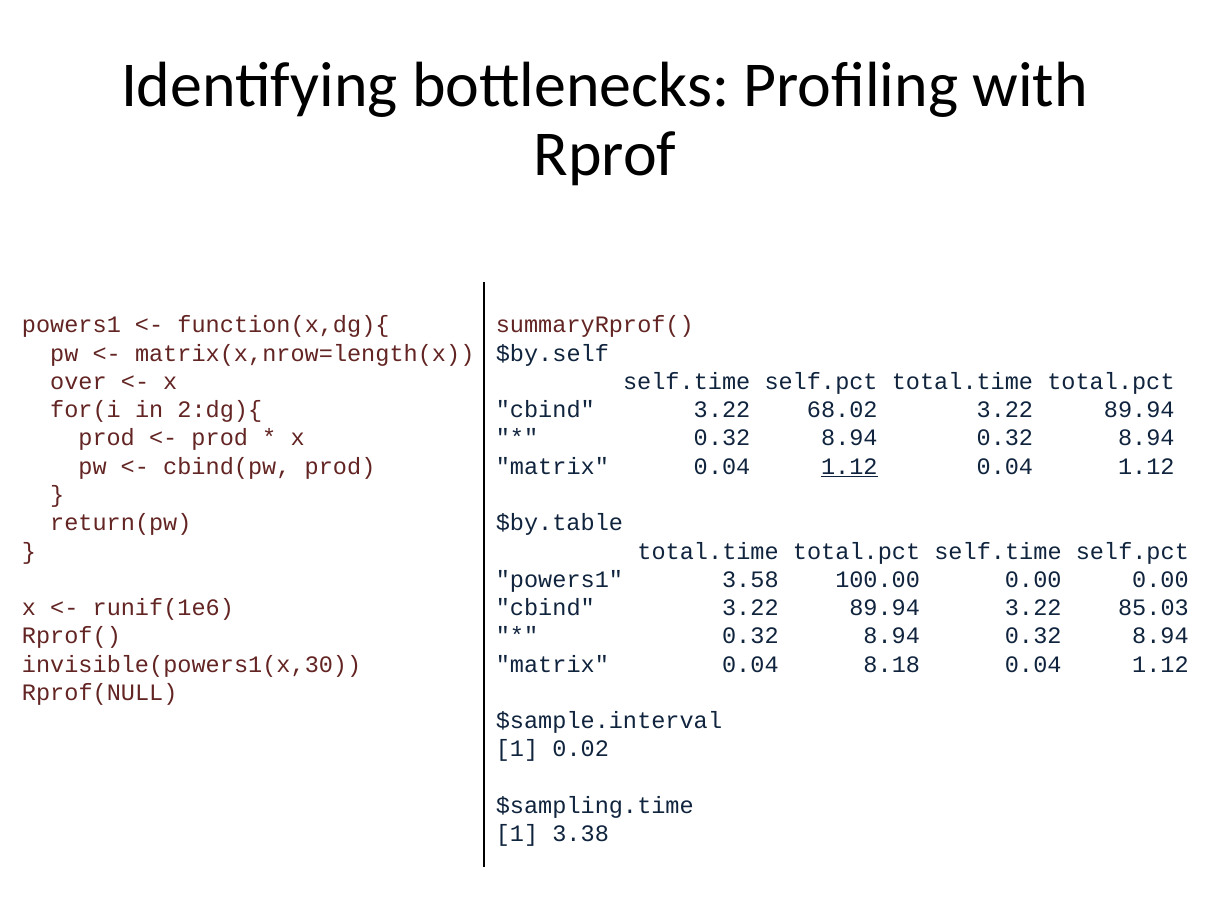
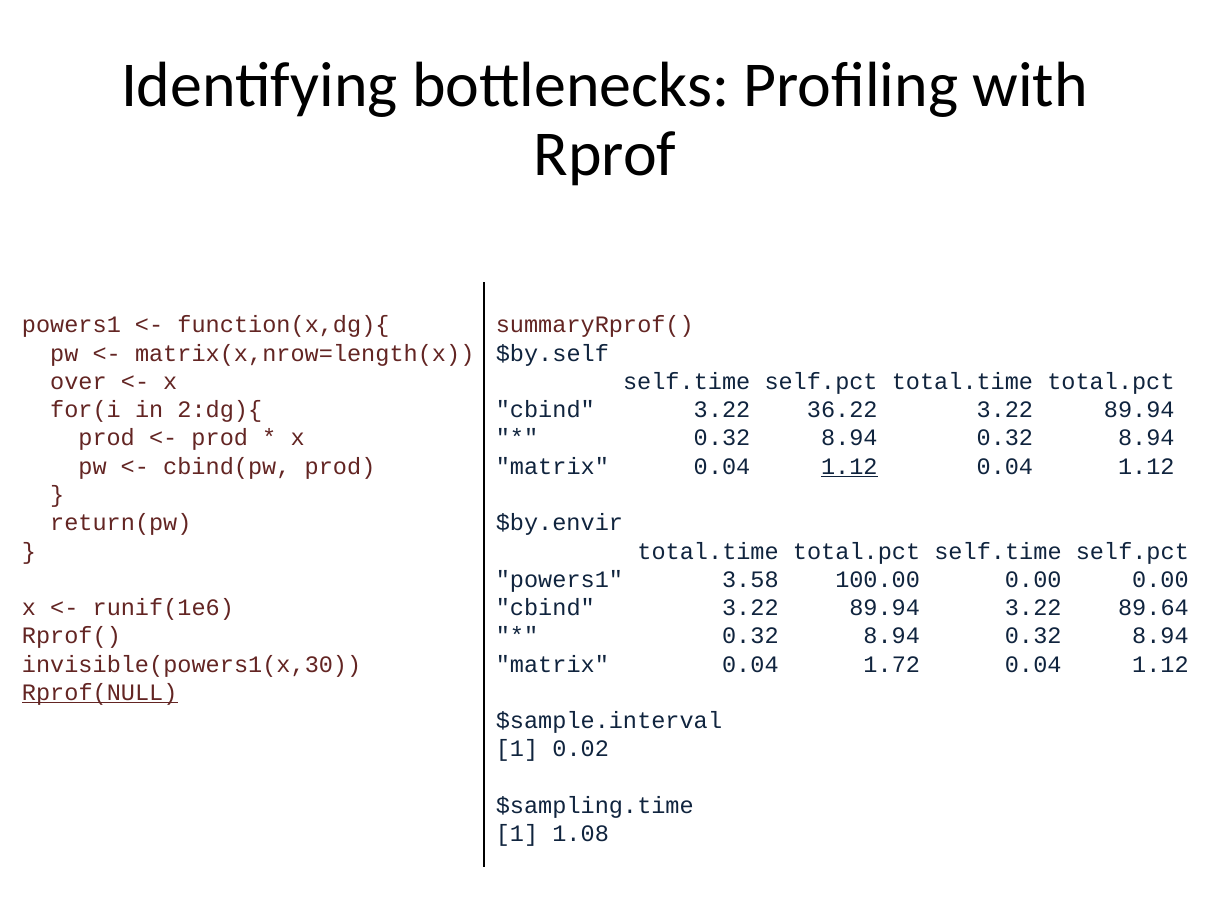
68.02: 68.02 -> 36.22
$by.table: $by.table -> $by.envir
85.03: 85.03 -> 89.64
8.18: 8.18 -> 1.72
Rprof(NULL underline: none -> present
3.38: 3.38 -> 1.08
